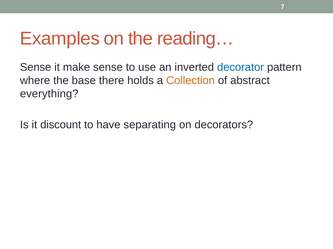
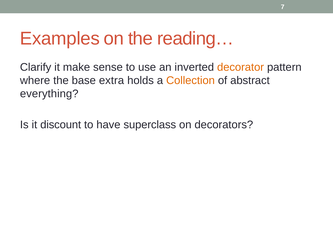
Sense at (36, 67): Sense -> Clarify
decorator colour: blue -> orange
there: there -> extra
separating: separating -> superclass
